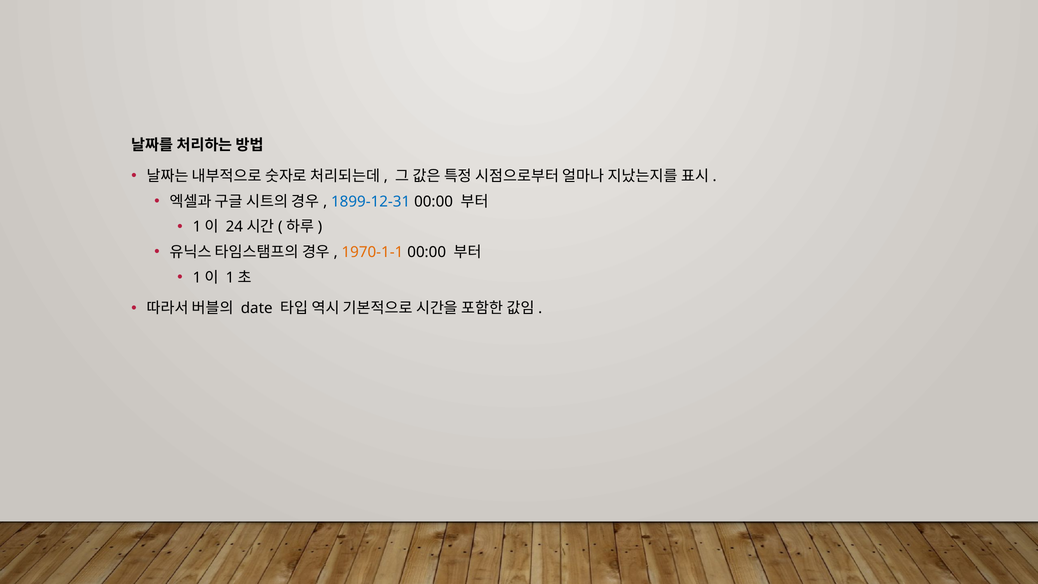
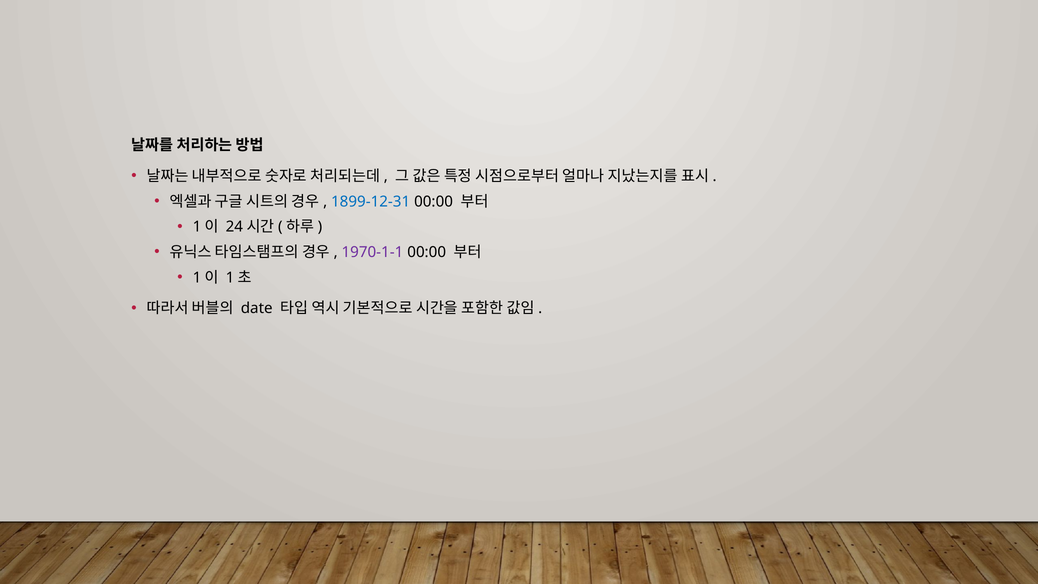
1970-1-1 colour: orange -> purple
